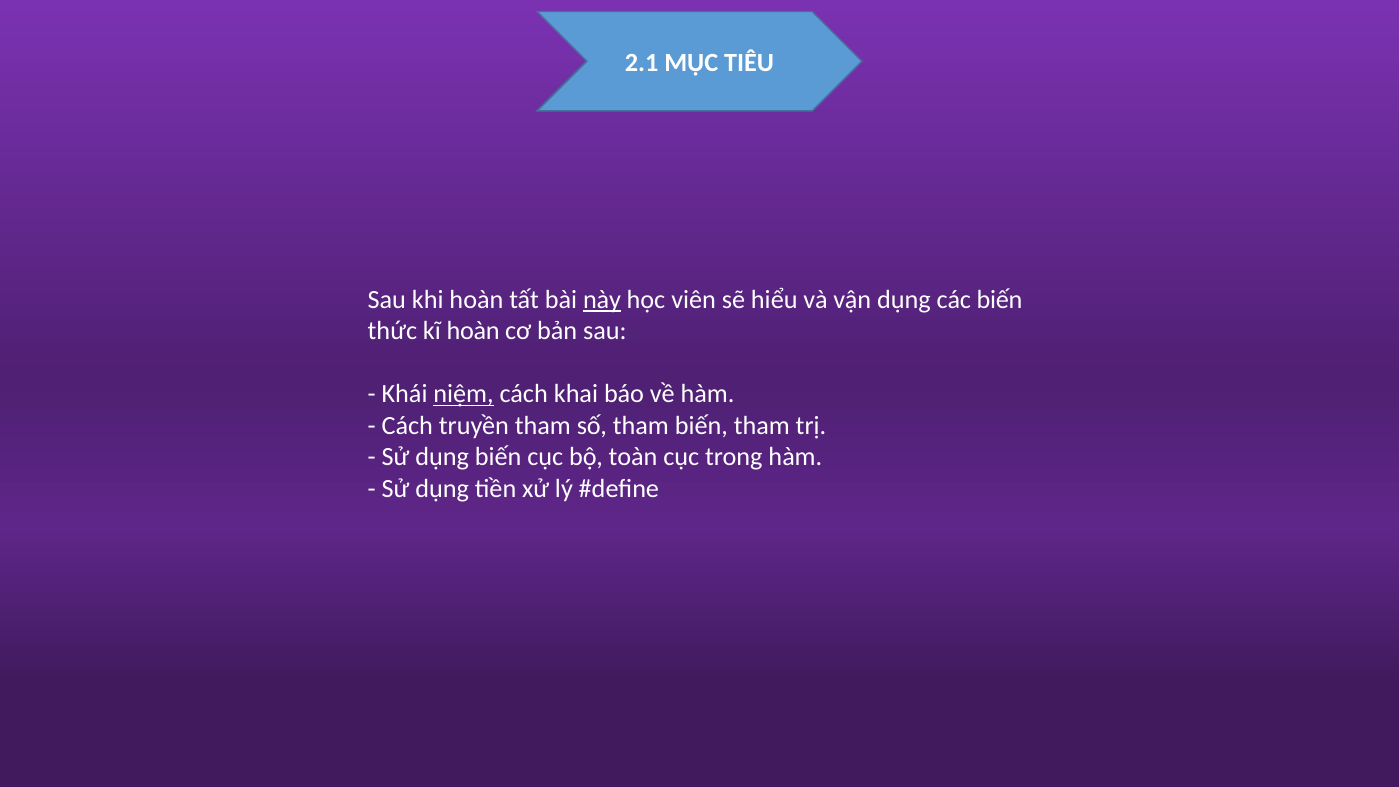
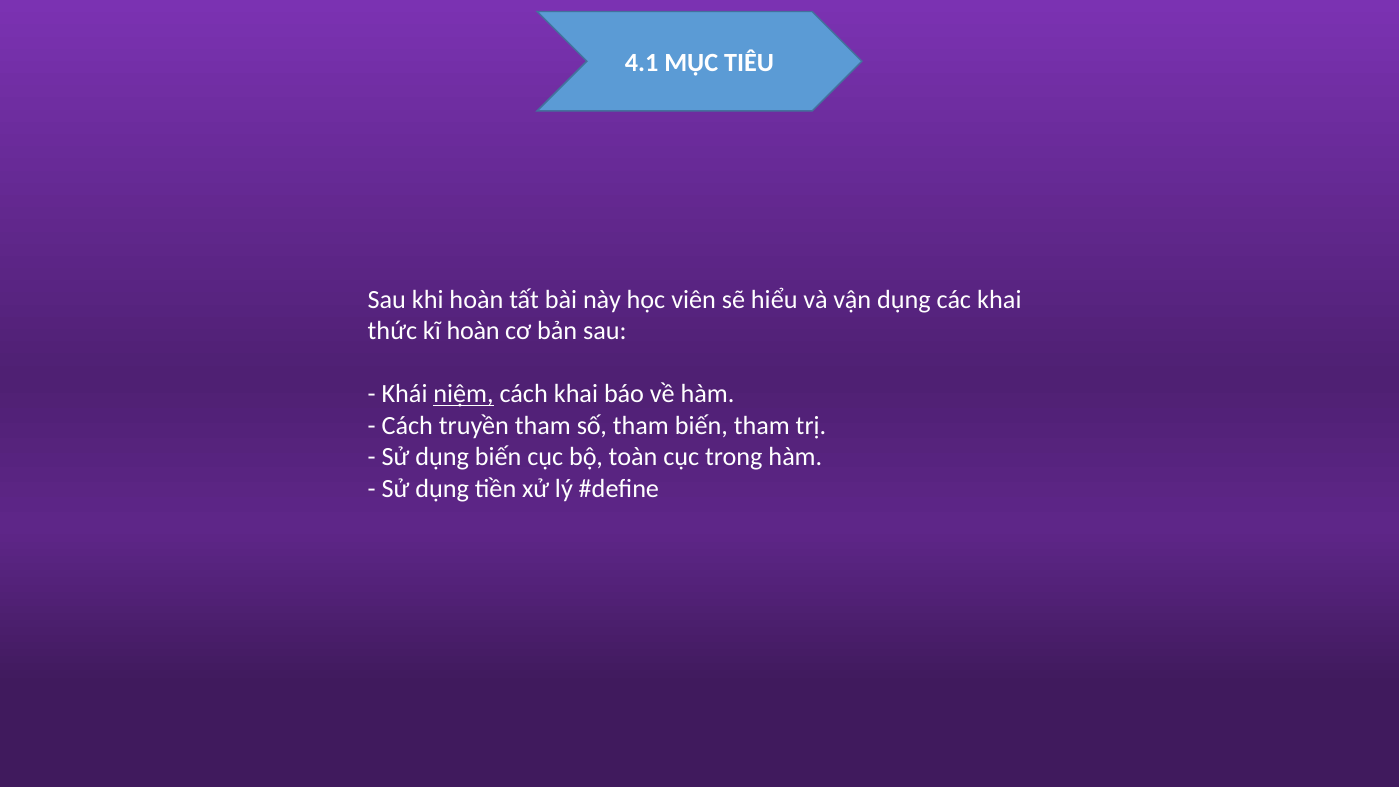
2.1: 2.1 -> 4.1
này underline: present -> none
các biến: biến -> khai
